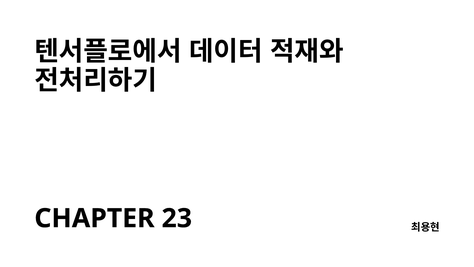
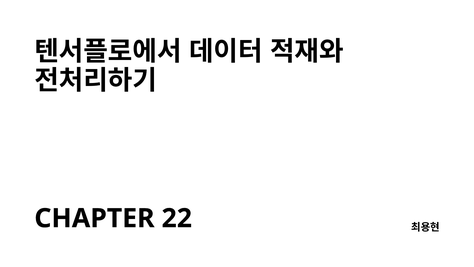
23: 23 -> 22
